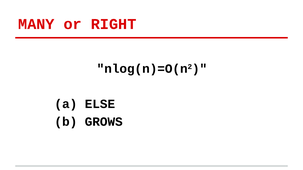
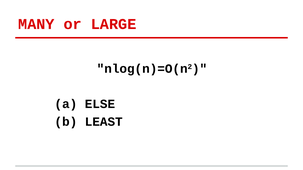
RIGHT: RIGHT -> LARGE
GROWS: GROWS -> LEAST
